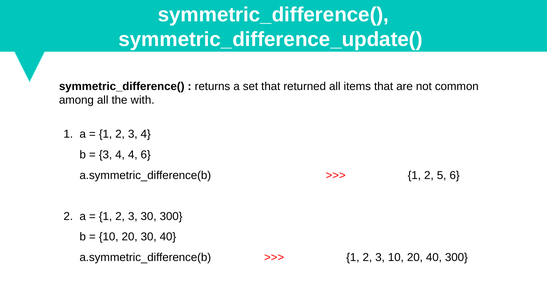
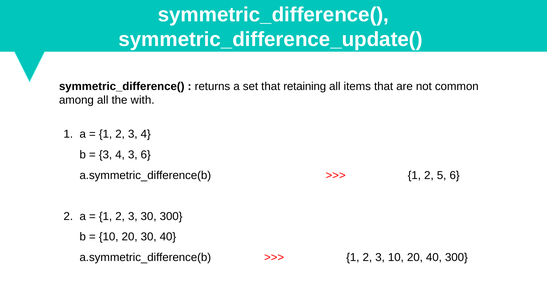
returned: returned -> retaining
4 4: 4 -> 3
